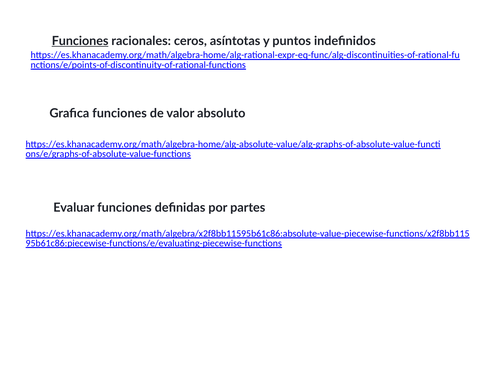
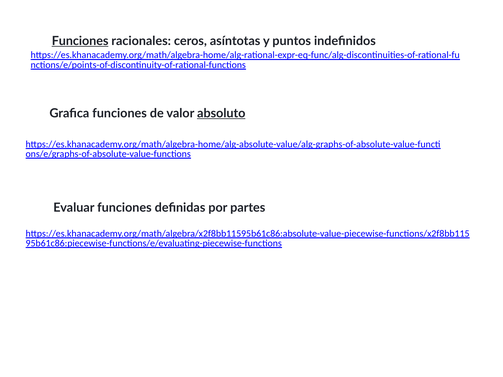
absoluto underline: none -> present
